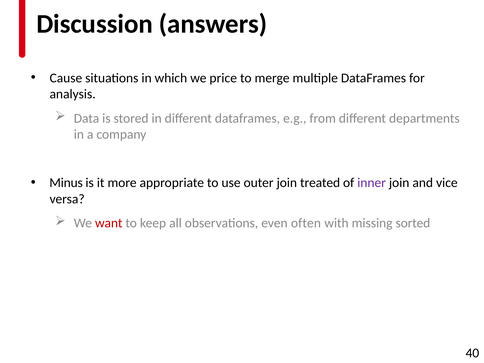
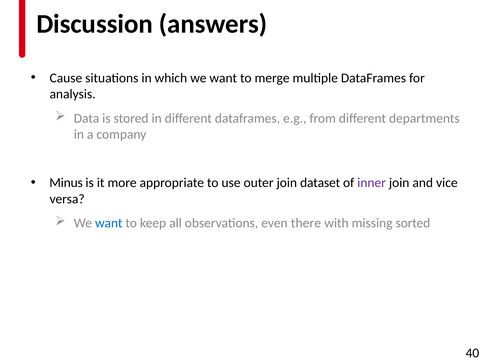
which we price: price -> want
treated: treated -> dataset
want at (109, 223) colour: red -> blue
often: often -> there
